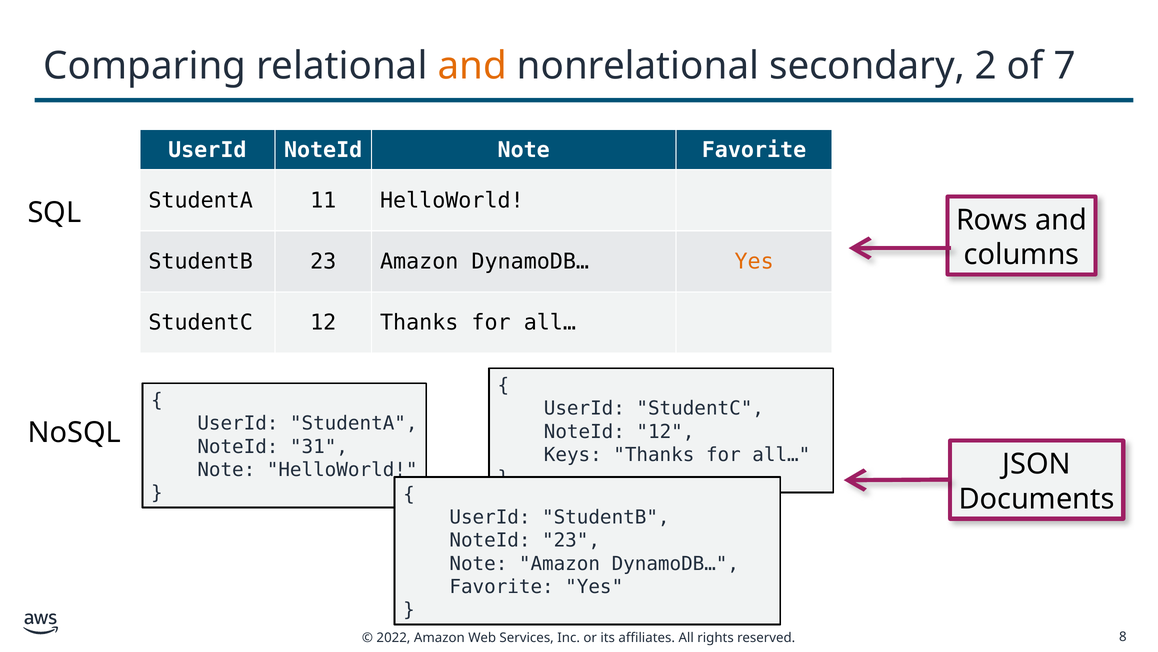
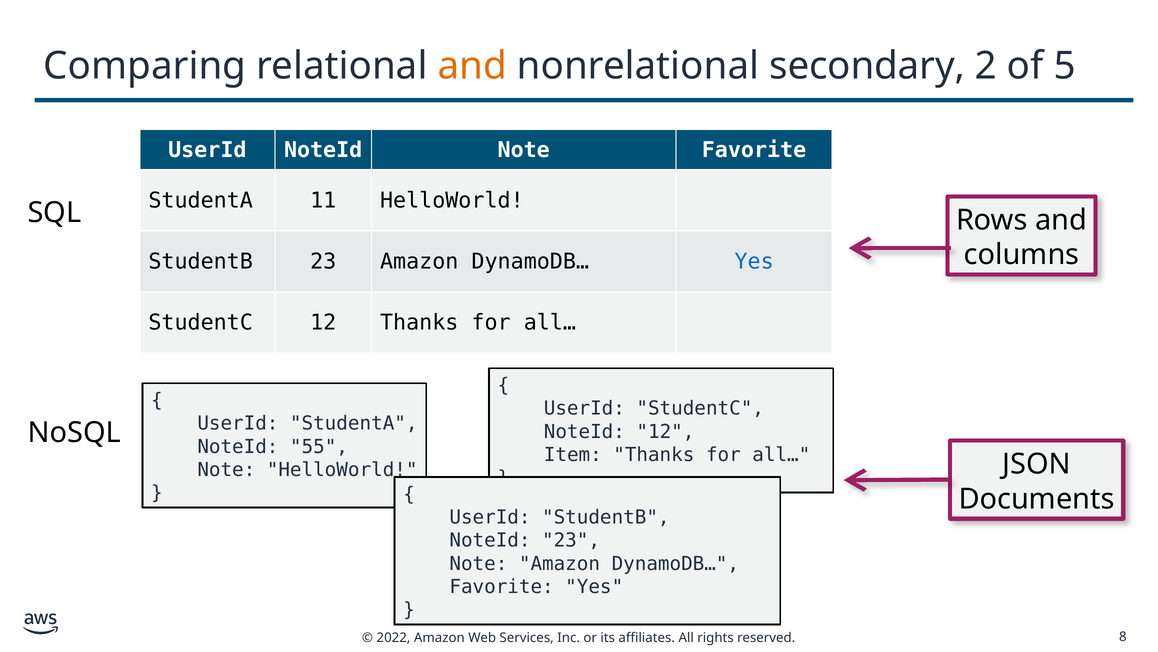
7: 7 -> 5
Yes at (754, 261) colour: orange -> blue
31: 31 -> 55
Keys: Keys -> Item
